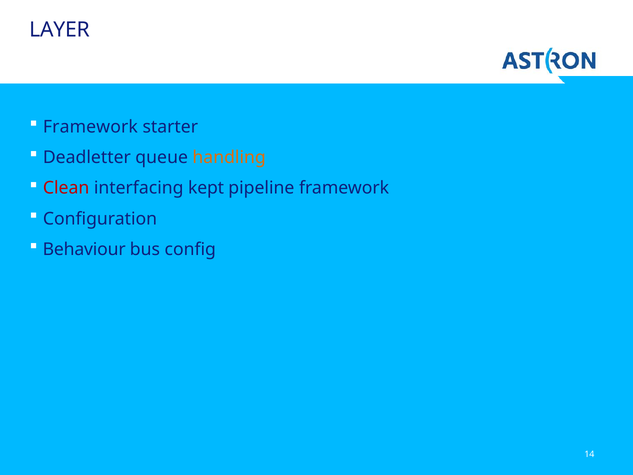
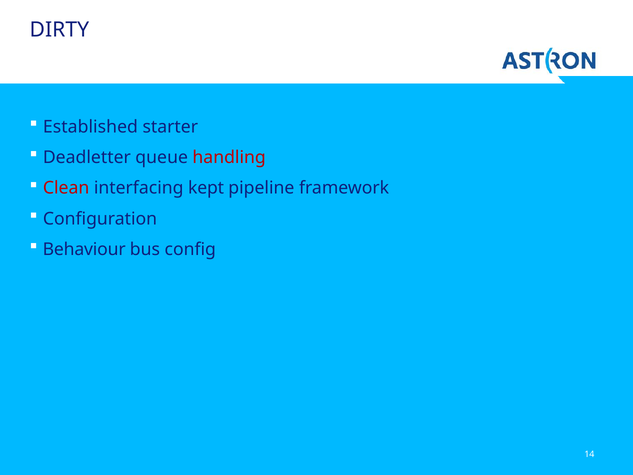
LAYER: LAYER -> DIRTY
Framework at (90, 127): Framework -> Established
handling colour: orange -> red
